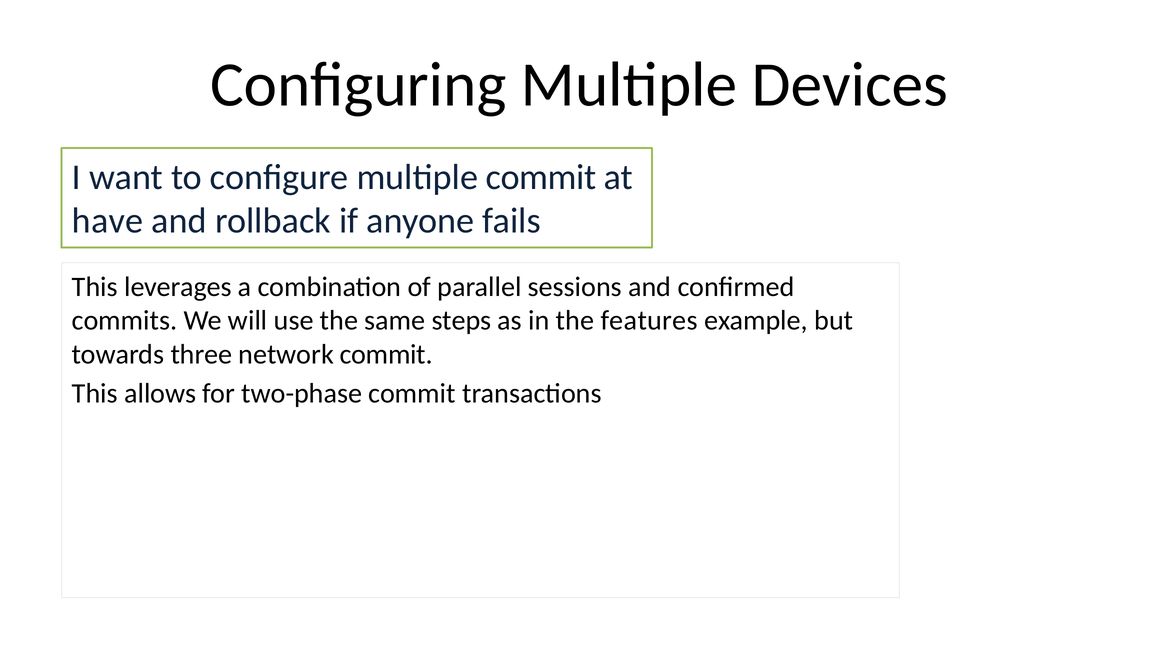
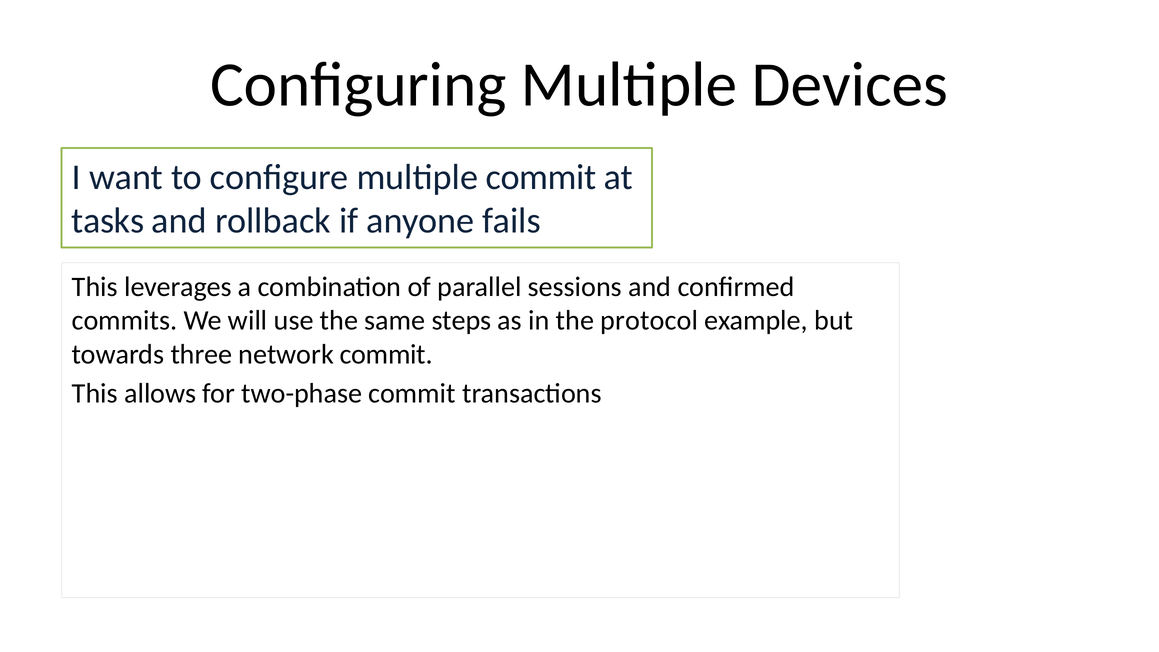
have: have -> tasks
features: features -> protocol
